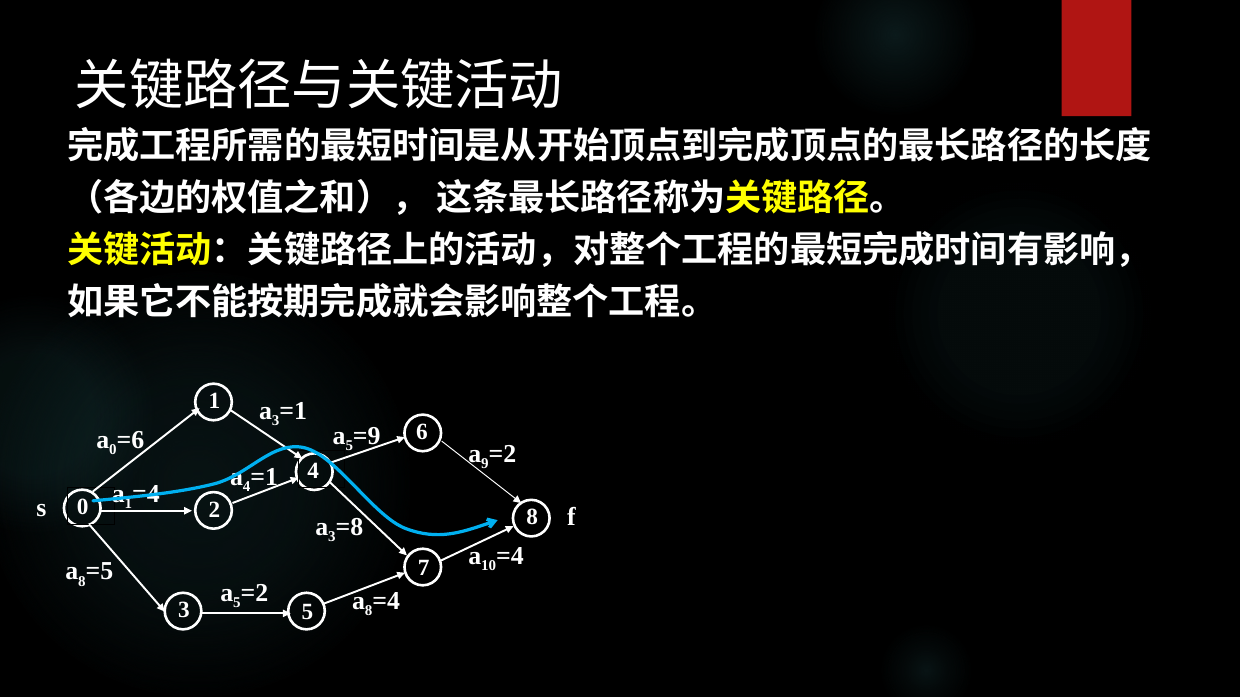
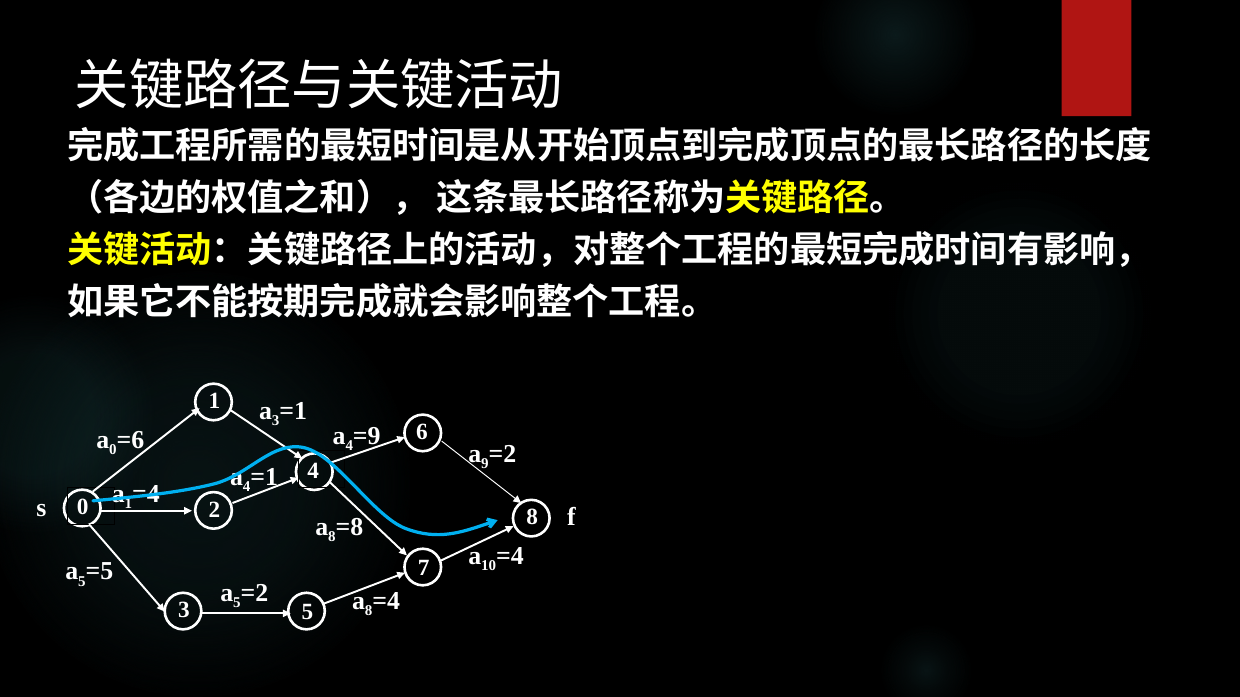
5 at (349, 446): 5 -> 4
3 at (332, 537): 3 -> 8
8 at (82, 582): 8 -> 5
